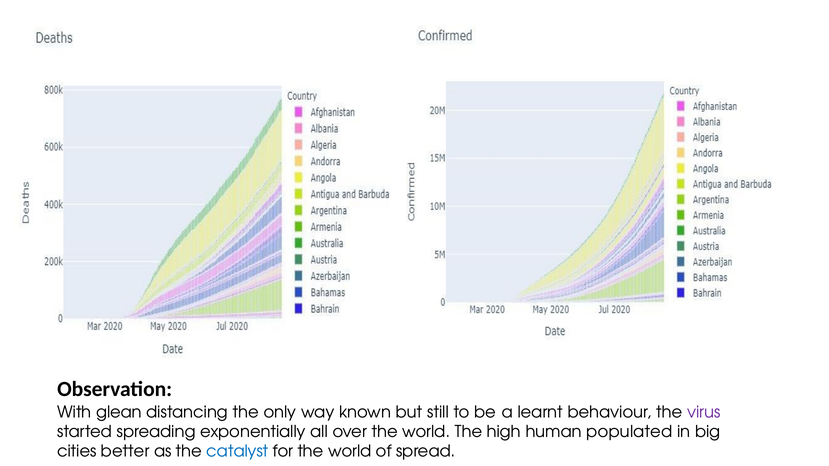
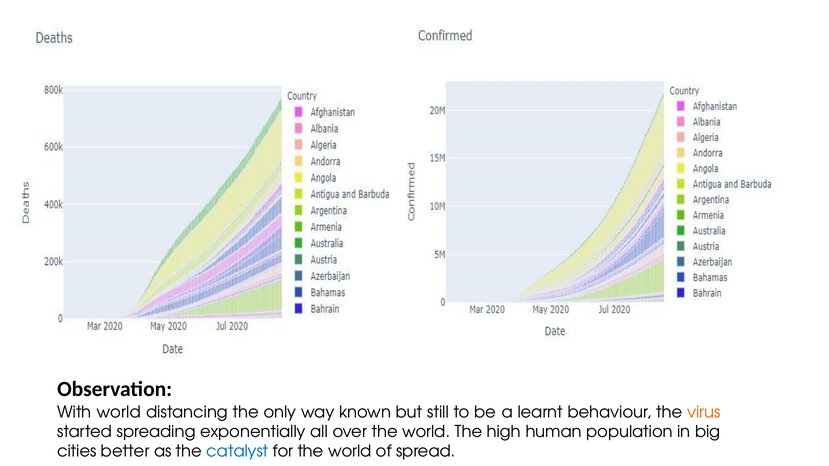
With glean: glean -> world
virus colour: purple -> orange
populated: populated -> population
